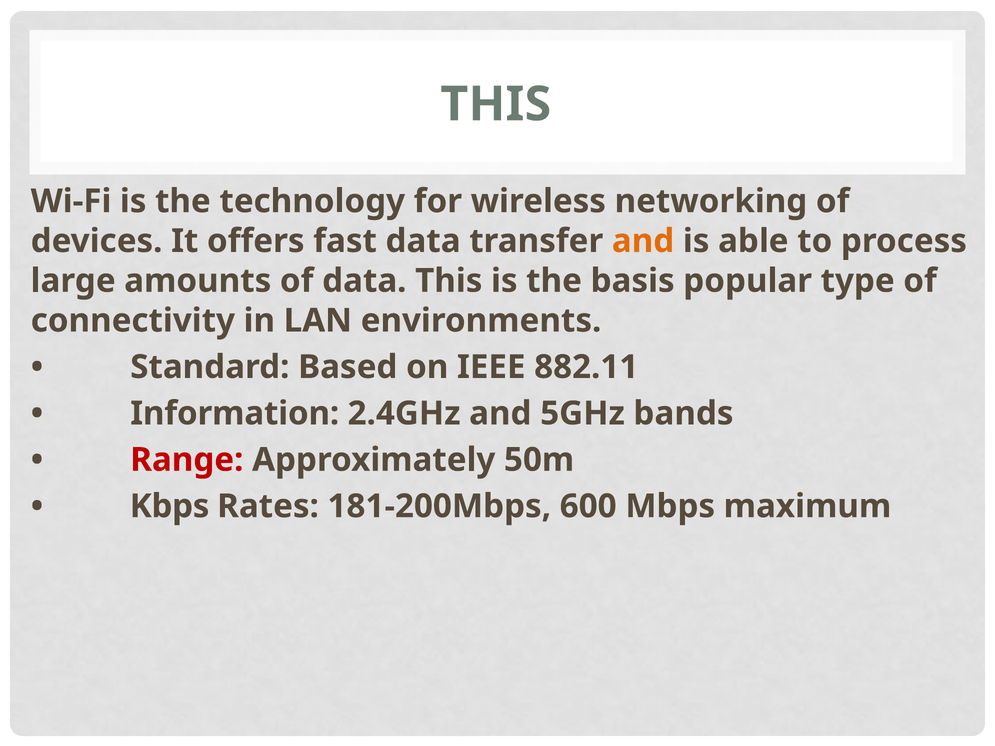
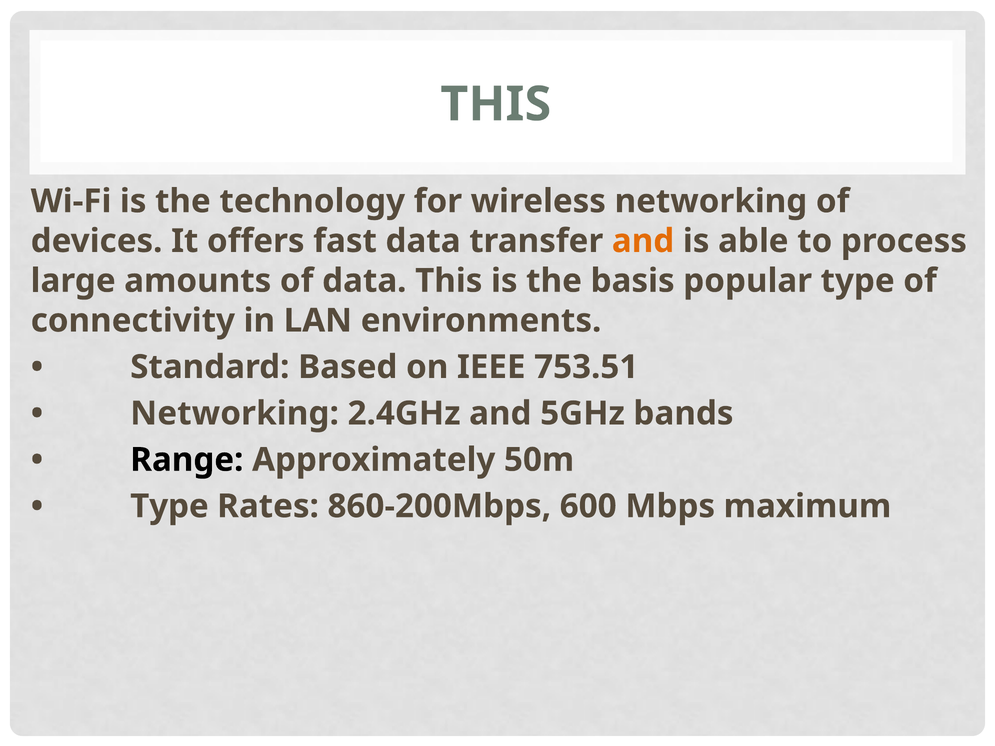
882.11: 882.11 -> 753.51
Information at (235, 414): Information -> Networking
Range colour: red -> black
Kbps at (170, 506): Kbps -> Type
181-200Mbps: 181-200Mbps -> 860-200Mbps
